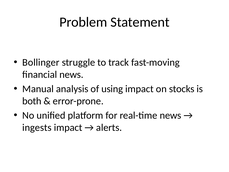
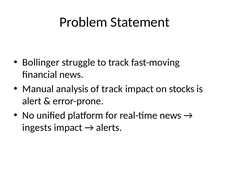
of using: using -> track
both: both -> alert
